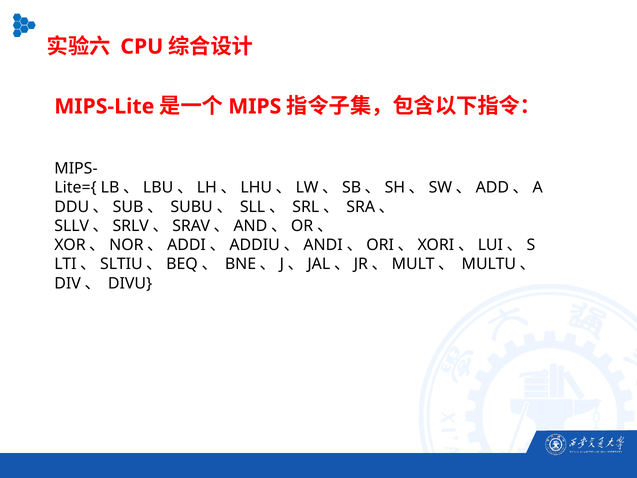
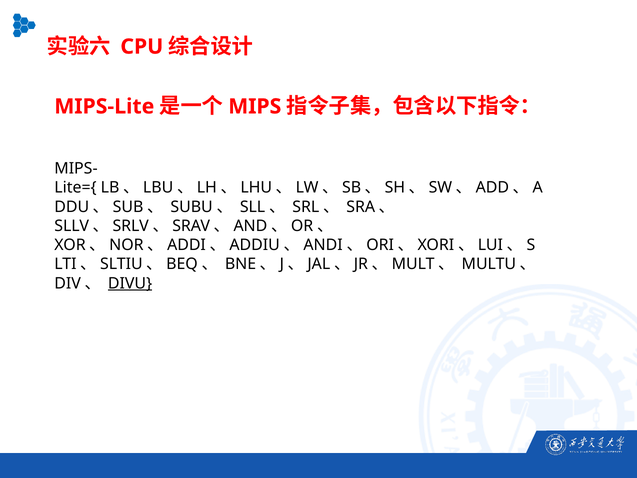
DIVU underline: none -> present
